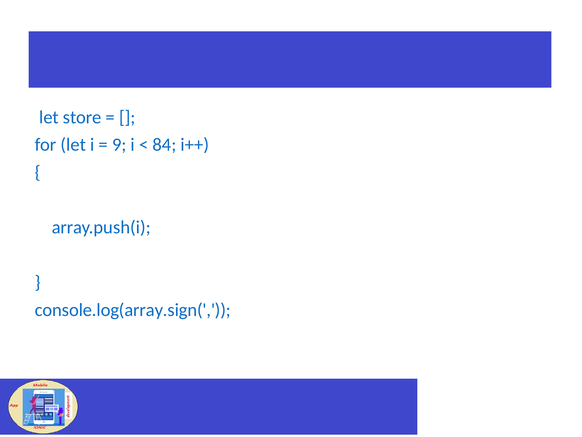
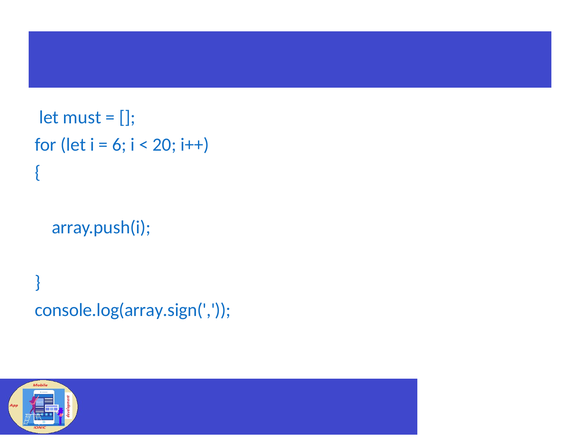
store: store -> must
9: 9 -> 6
84: 84 -> 20
